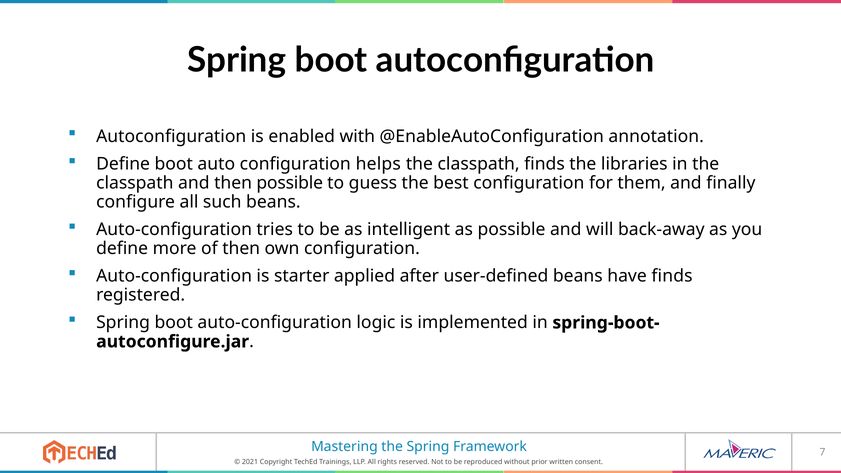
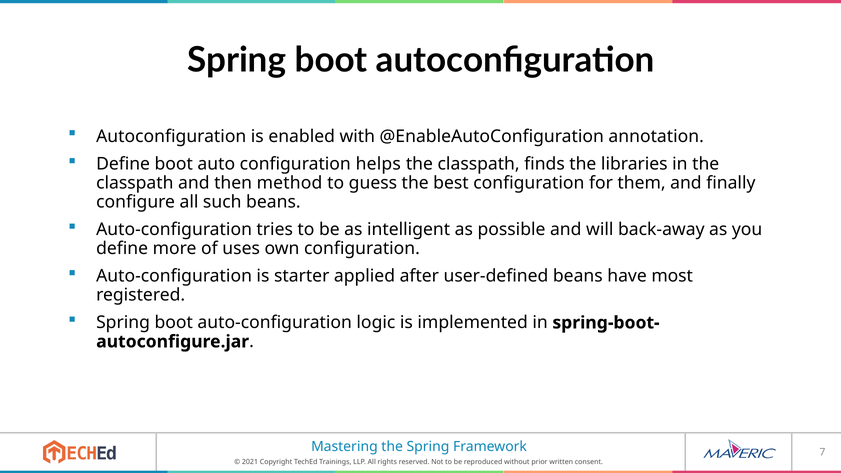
then possible: possible -> method
of then: then -> uses
have finds: finds -> most
